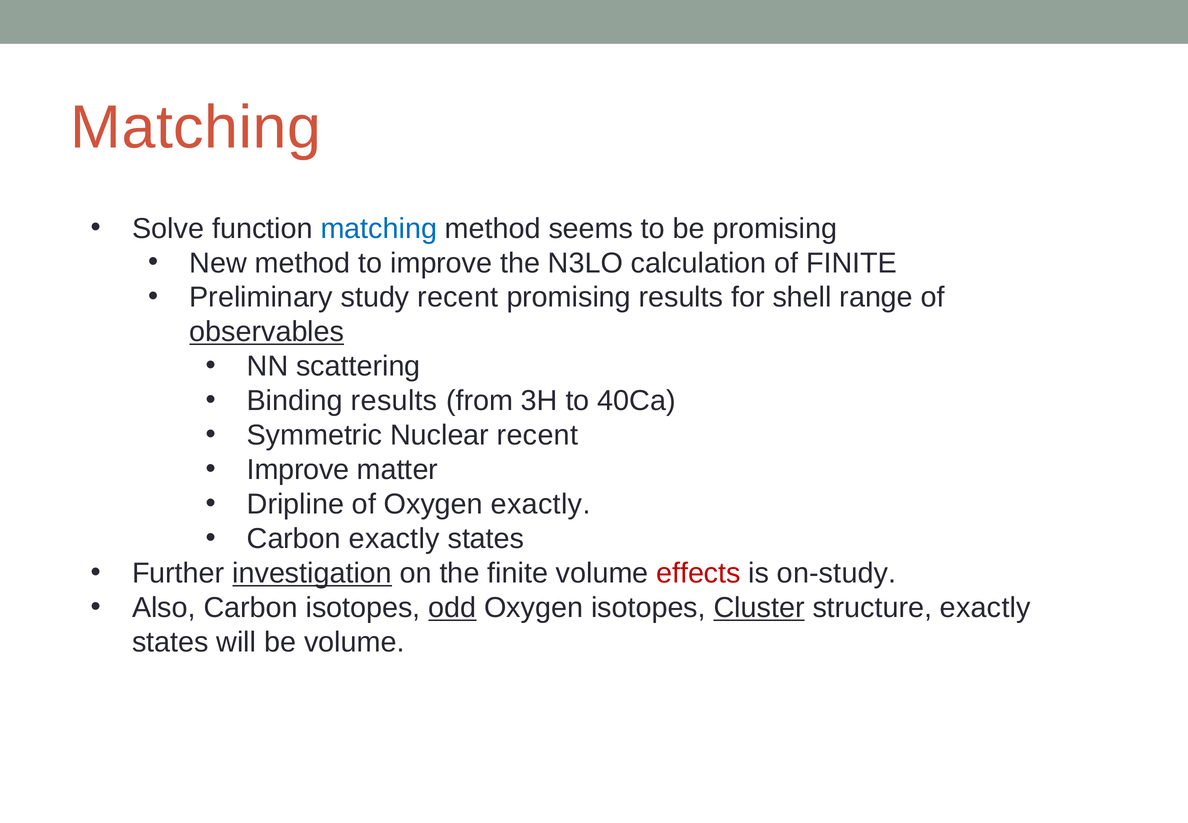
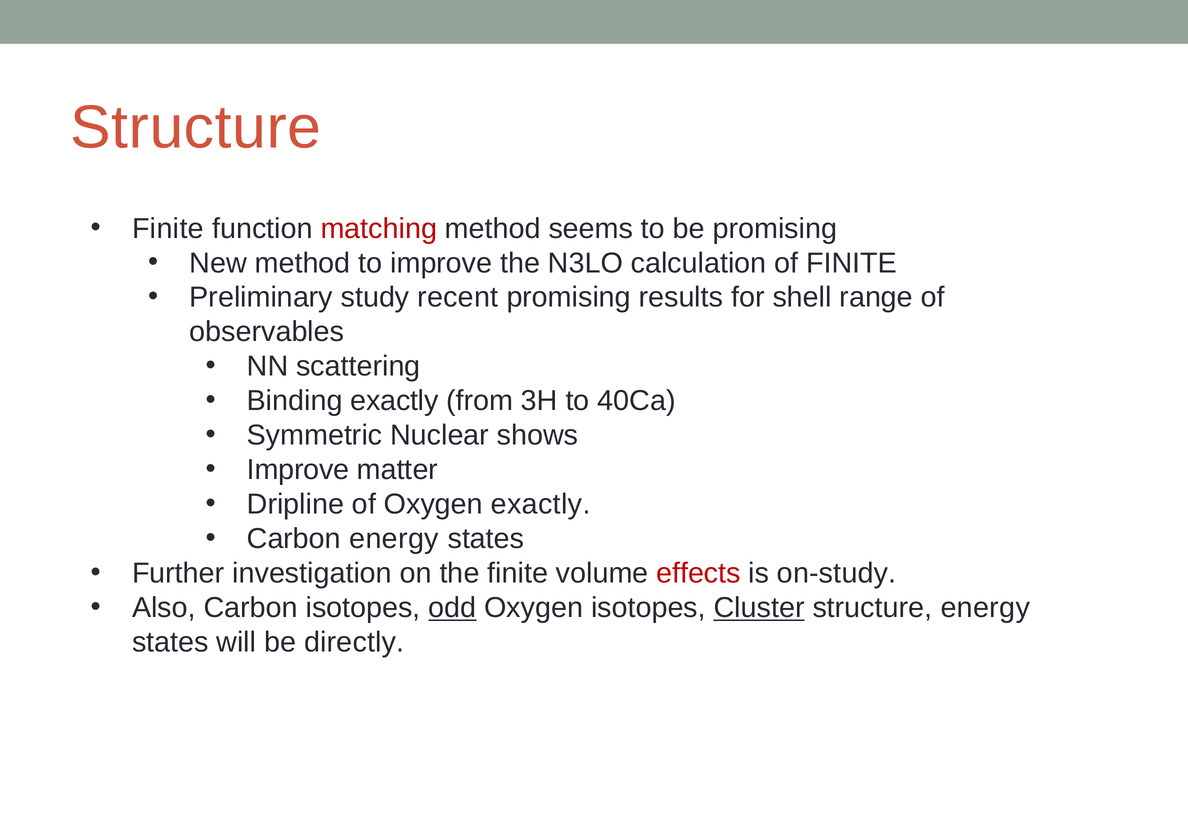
Matching at (196, 128): Matching -> Structure
Solve at (168, 228): Solve -> Finite
matching at (379, 228) colour: blue -> red
observables underline: present -> none
Binding results: results -> exactly
Nuclear recent: recent -> shows
Carbon exactly: exactly -> energy
investigation underline: present -> none
structure exactly: exactly -> energy
be volume: volume -> directly
